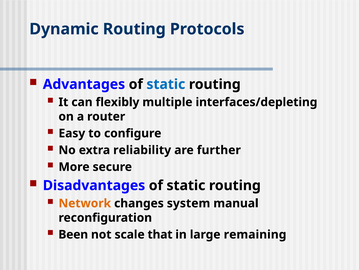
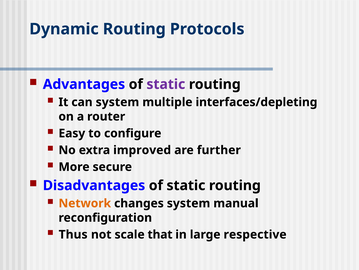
static at (166, 84) colour: blue -> purple
can flexibly: flexibly -> system
reliability: reliability -> improved
Been: Been -> Thus
remaining: remaining -> respective
